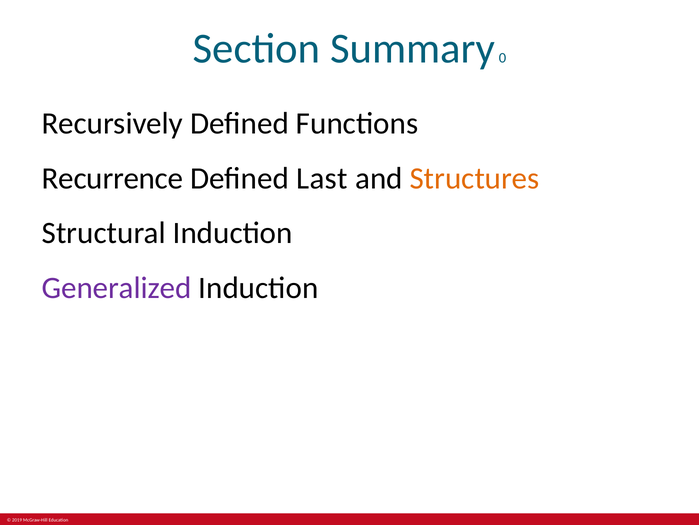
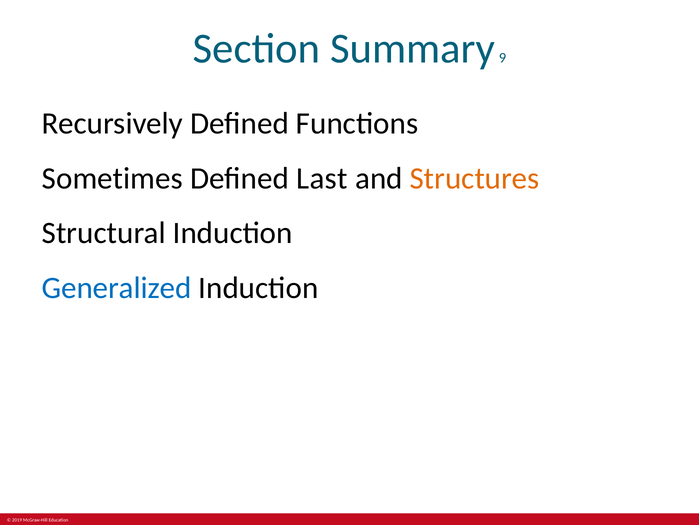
0: 0 -> 9
Recurrence: Recurrence -> Sometimes
Generalized colour: purple -> blue
